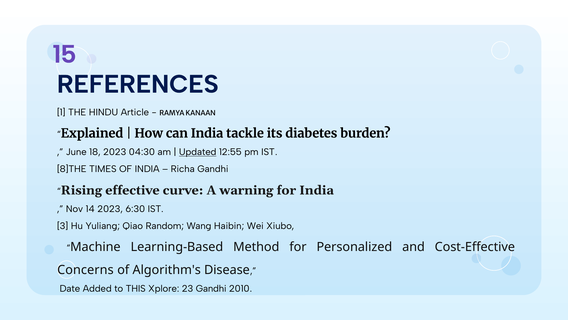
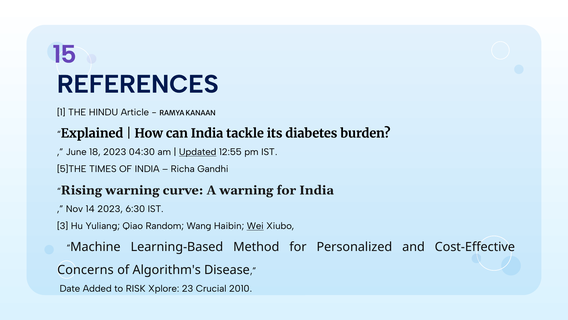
8]THE: 8]THE -> 5]THE
Rising effective: effective -> warning
Wei underline: none -> present
THIS: THIS -> RISK
23 Gandhi: Gandhi -> Crucial
